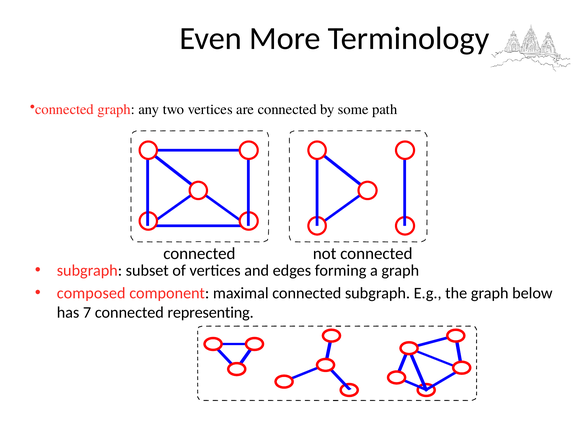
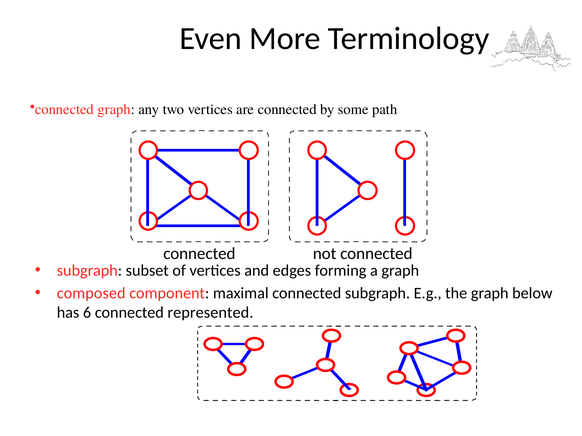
7: 7 -> 6
representing: representing -> represented
